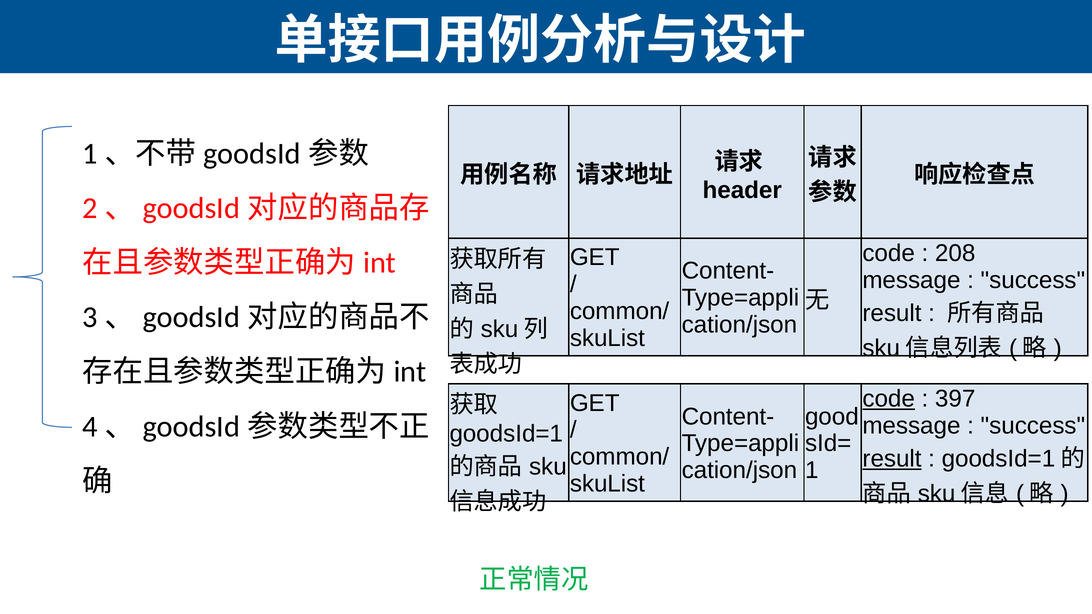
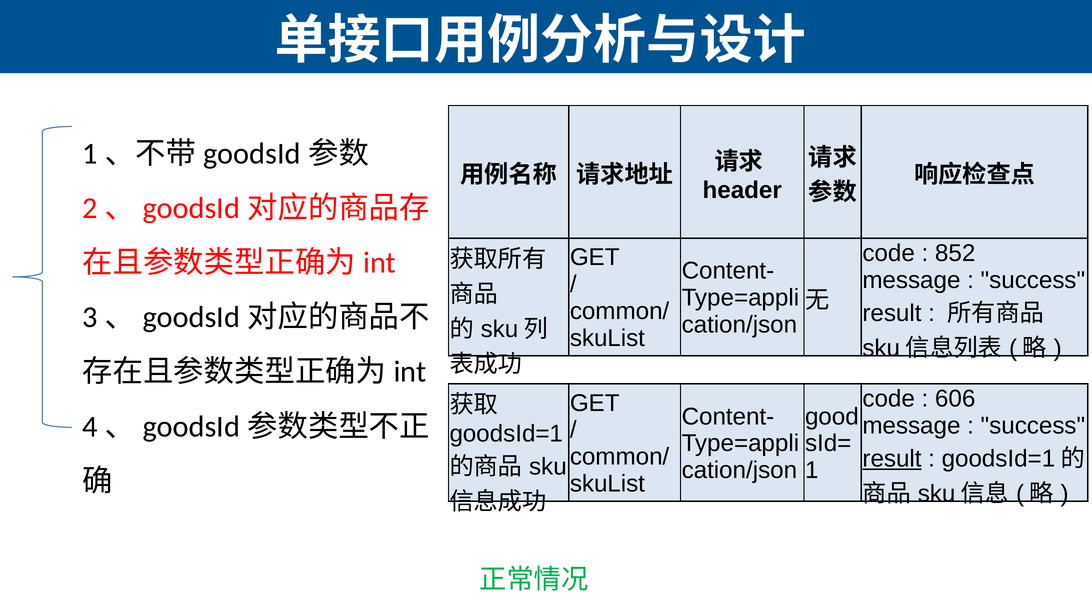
208: 208 -> 852
code at (889, 399) underline: present -> none
397: 397 -> 606
